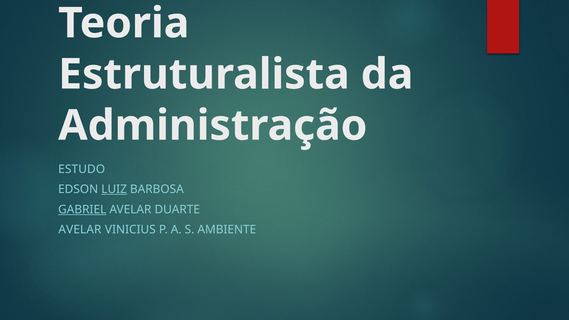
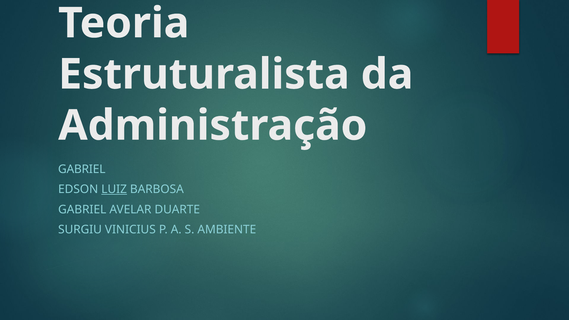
ESTUDO at (82, 169): ESTUDO -> GABRIEL
GABRIEL at (82, 210) underline: present -> none
AVELAR at (80, 230): AVELAR -> SURGIU
